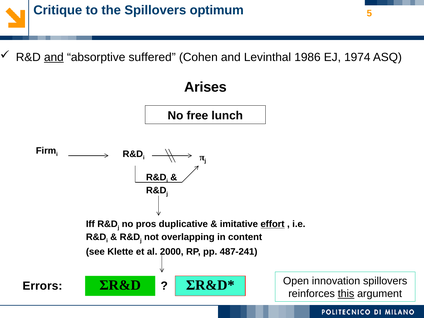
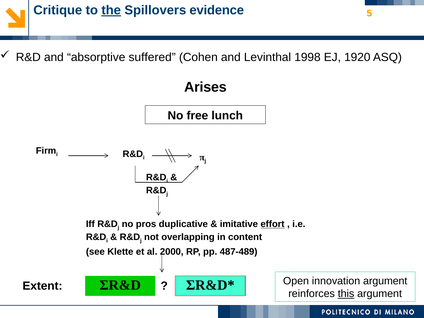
the underline: none -> present
optimum: optimum -> evidence
and at (54, 57) underline: present -> none
1986: 1986 -> 1998
1974: 1974 -> 1920
487-241: 487-241 -> 487-489
innovation spillovers: spillovers -> argument
Errors: Errors -> Extent
